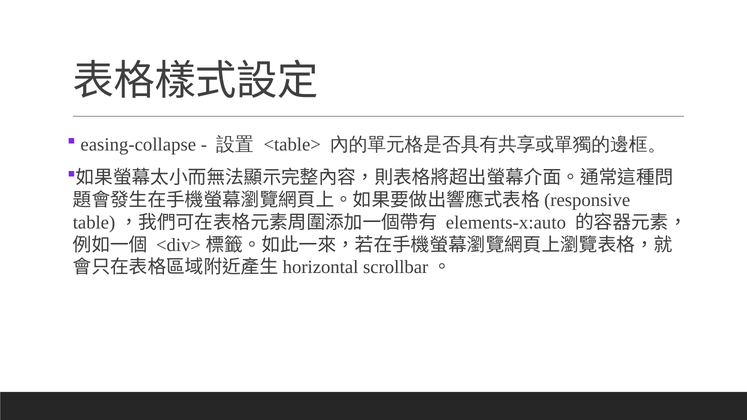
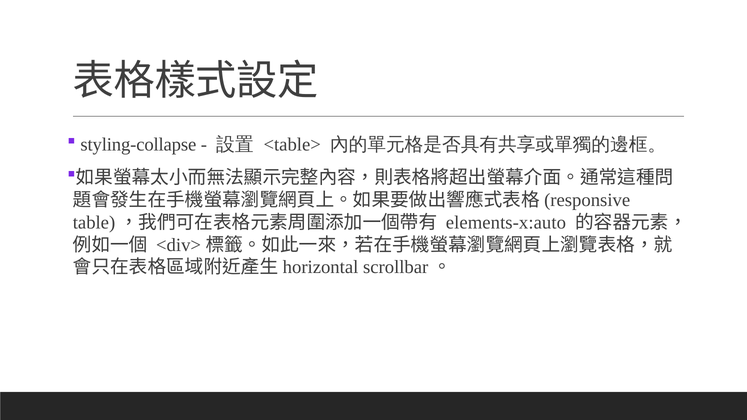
easing-collapse: easing-collapse -> styling-collapse
